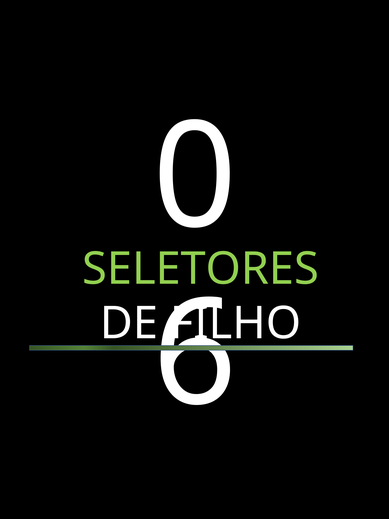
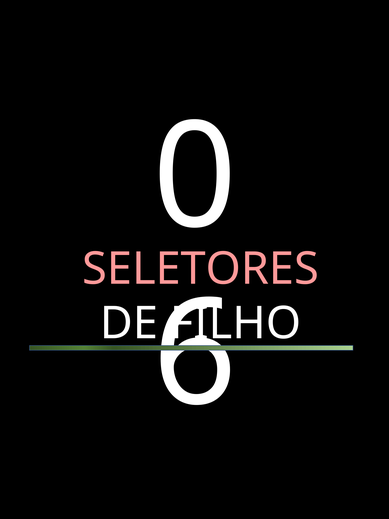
SELETORES at (201, 269) colour: light green -> pink
